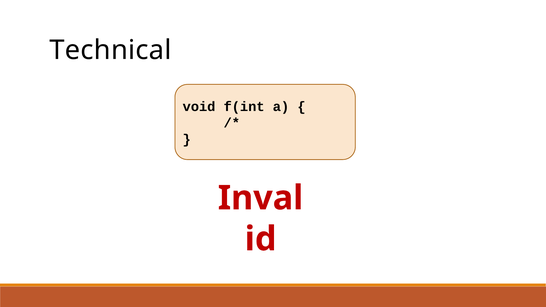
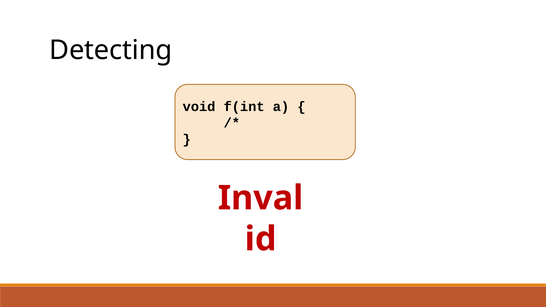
Technical: Technical -> Detecting
